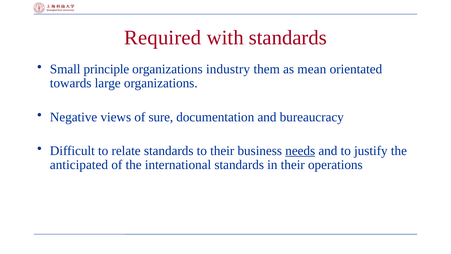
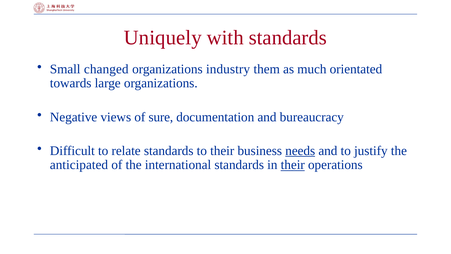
Required: Required -> Uniquely
principle: principle -> changed
mean: mean -> much
their at (293, 165) underline: none -> present
